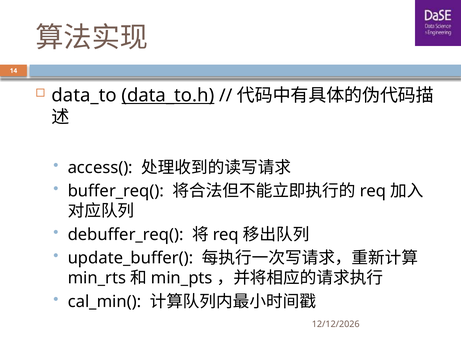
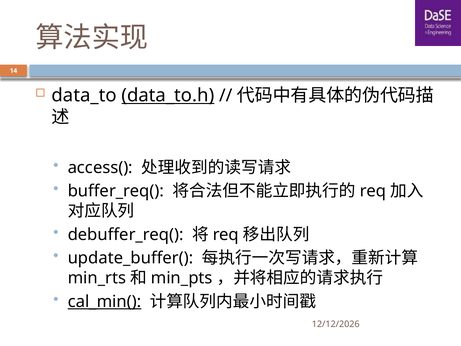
cal_min( underline: none -> present
